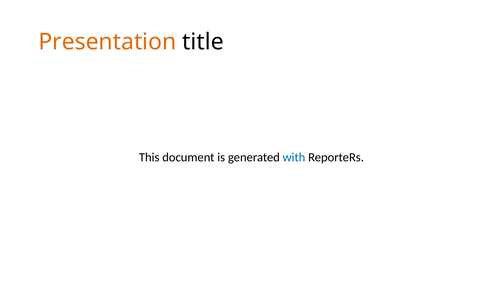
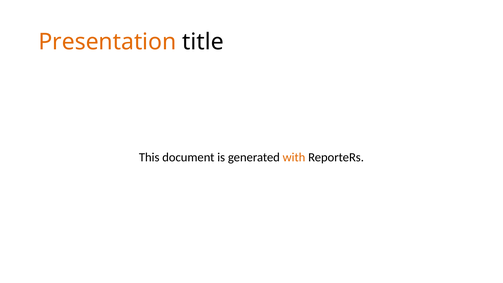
with colour: blue -> orange
